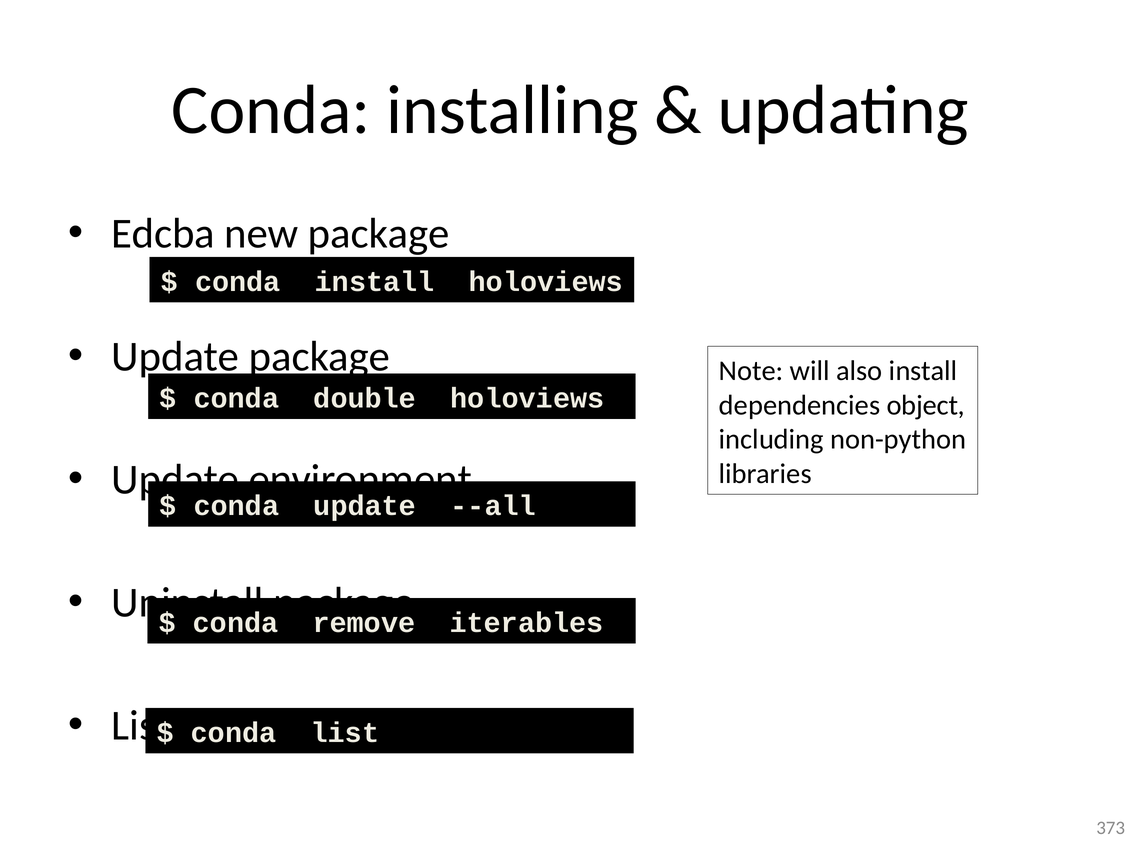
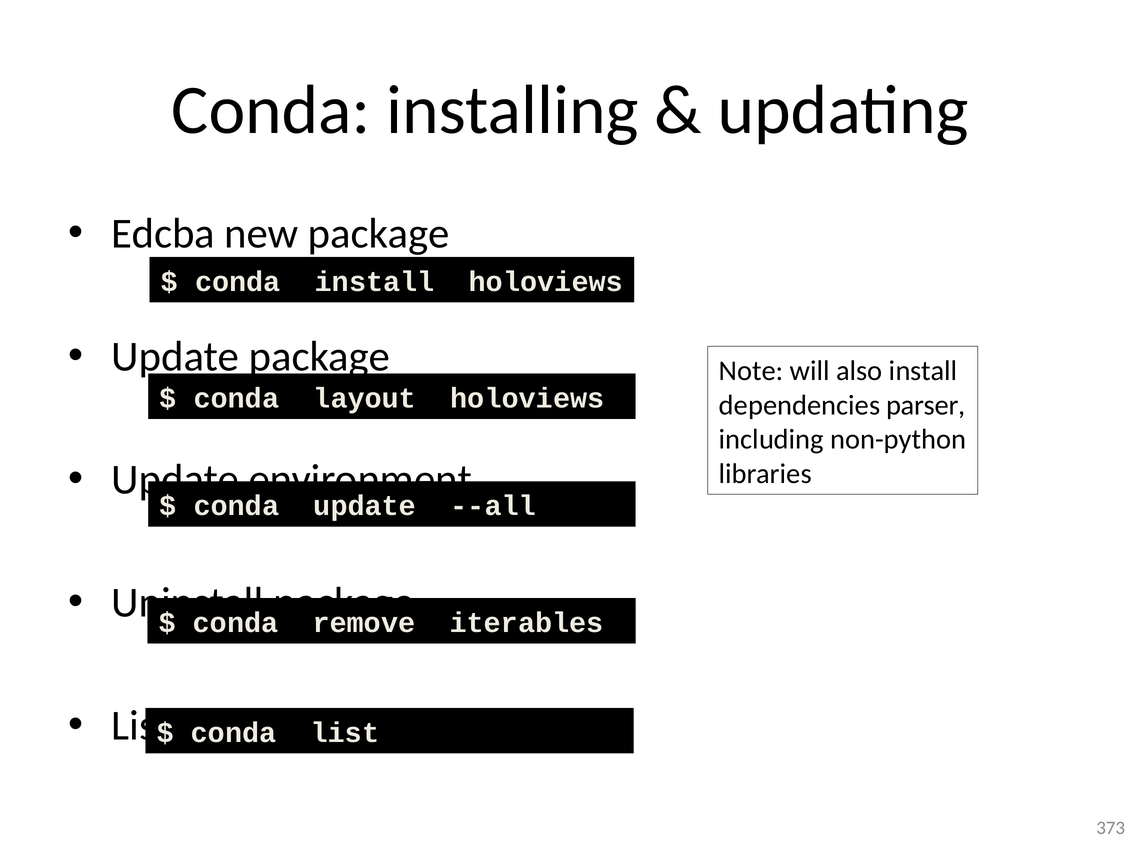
double: double -> layout
object: object -> parser
